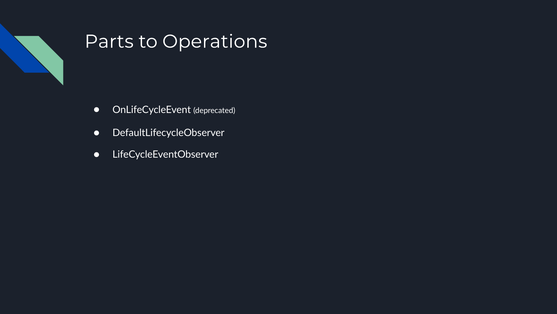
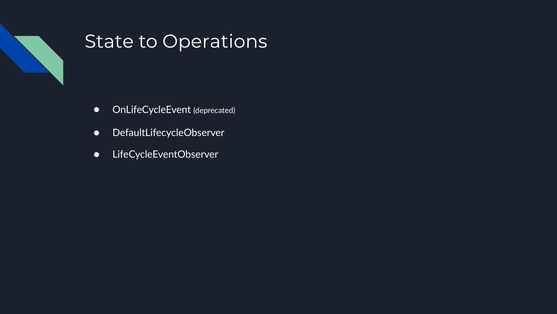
Parts: Parts -> State
